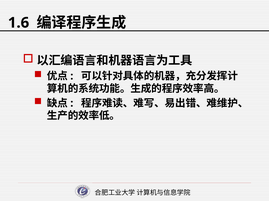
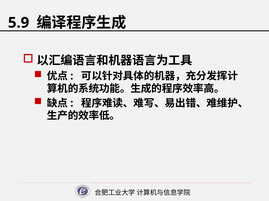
1.6: 1.6 -> 5.9
